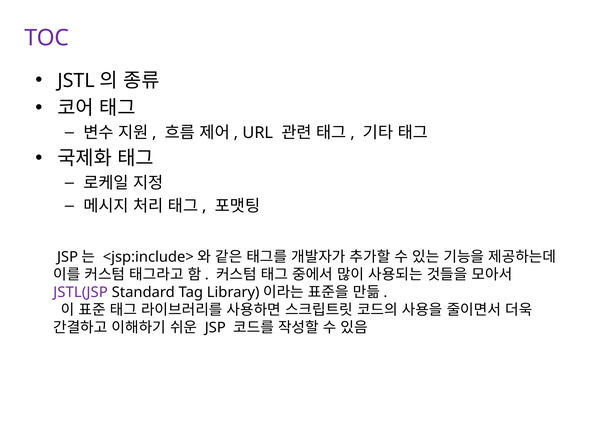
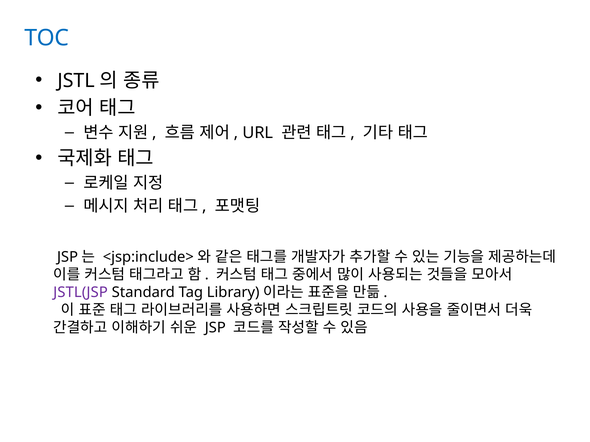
TOC colour: purple -> blue
